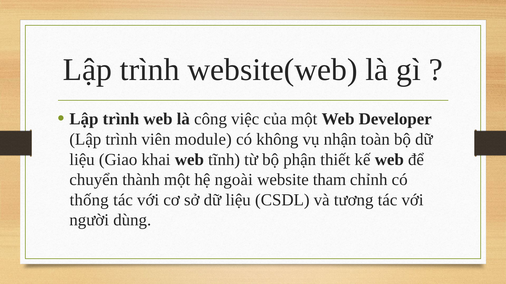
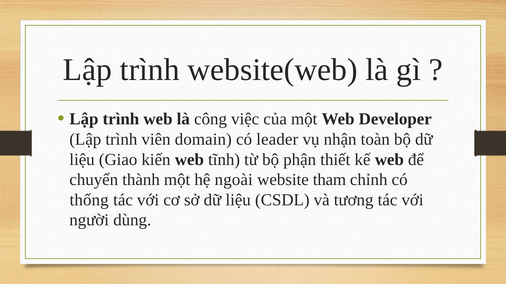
module: module -> domain
không: không -> leader
khai: khai -> kiến
